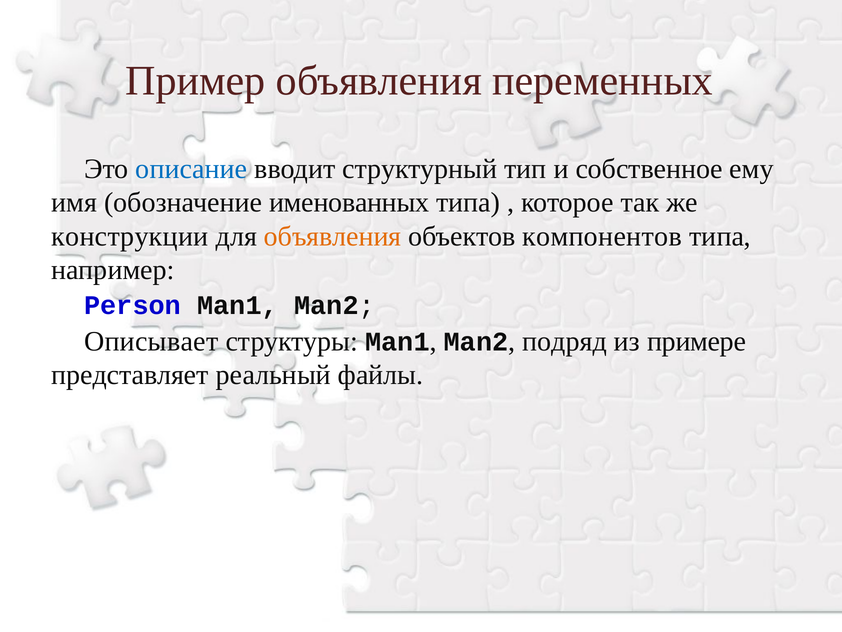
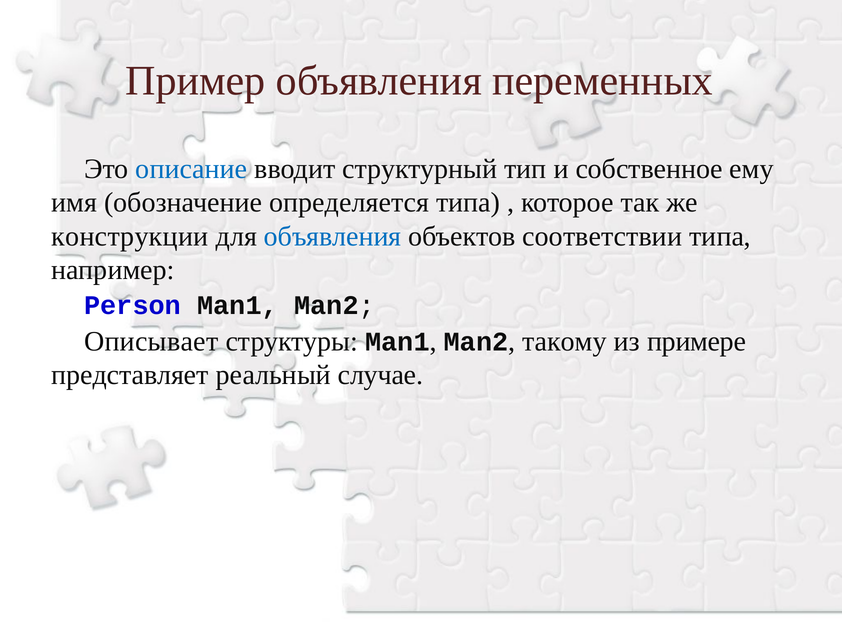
именованных: именованных -> определяется
объявления at (333, 236) colour: orange -> blue
компонентов: компонентов -> соответствии
подряд: подряд -> такому
файлы: файлы -> случае
